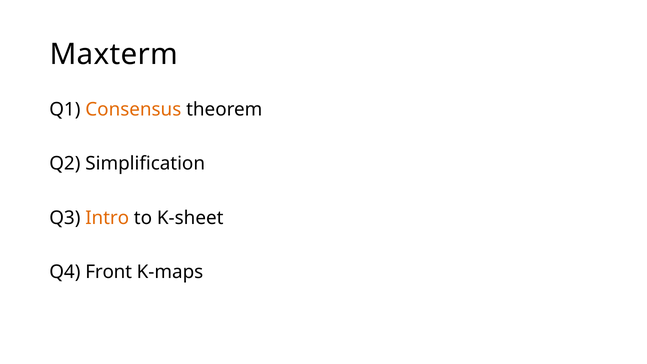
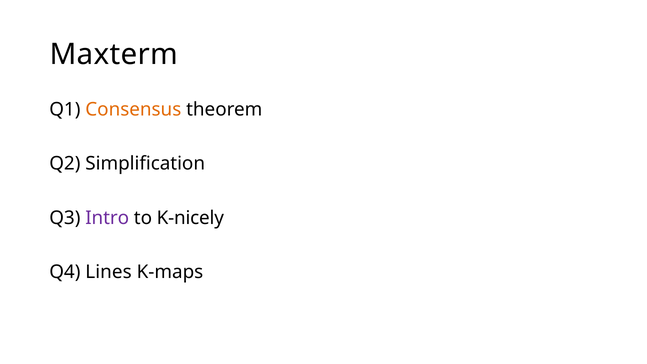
Intro colour: orange -> purple
K-sheet: K-sheet -> K-nicely
Front: Front -> Lines
